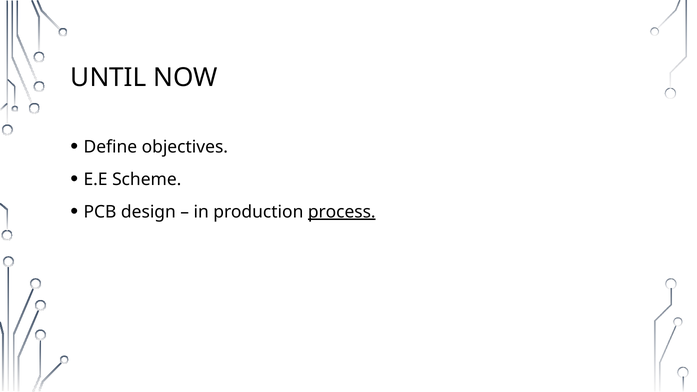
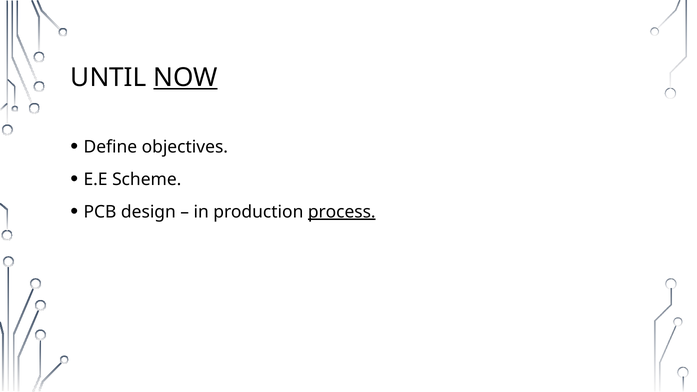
NOW underline: none -> present
